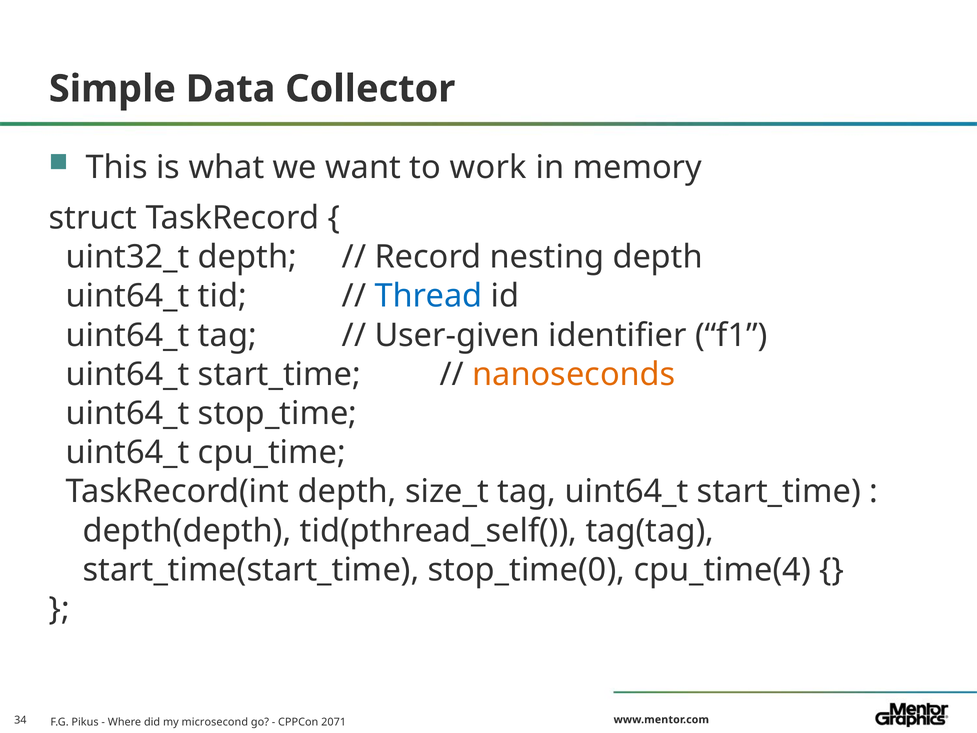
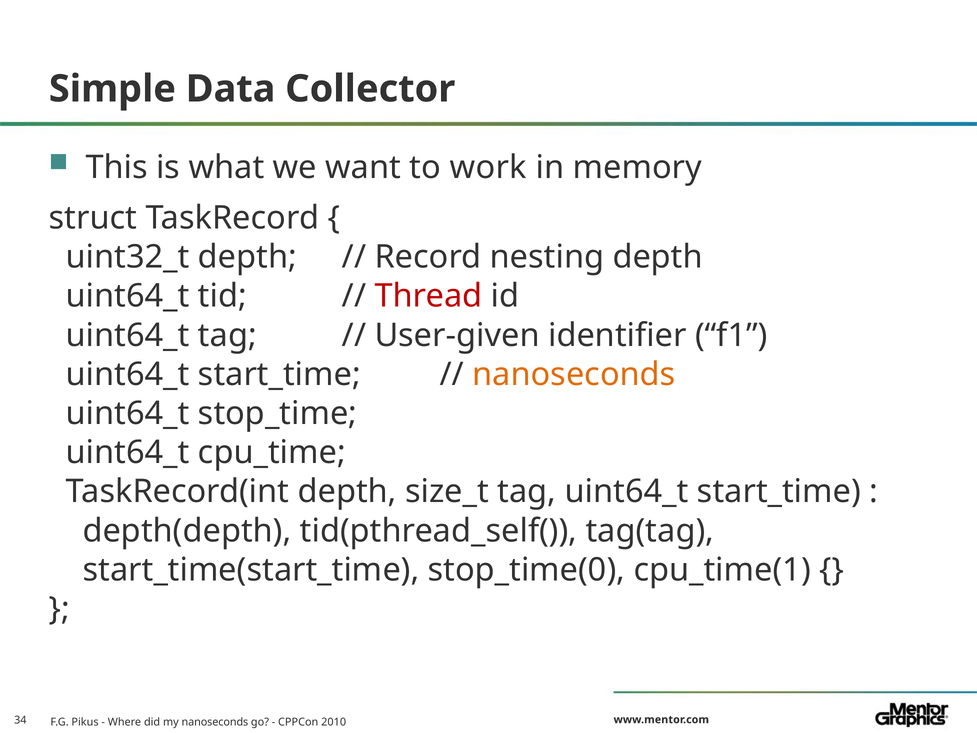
Thread colour: blue -> red
cpu_time(4: cpu_time(4 -> cpu_time(1
my microsecond: microsecond -> nanoseconds
2071: 2071 -> 2010
